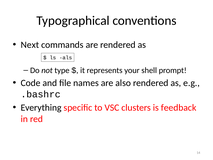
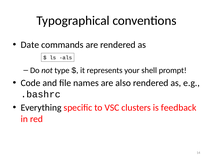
Next: Next -> Date
